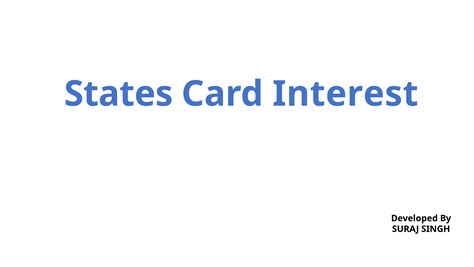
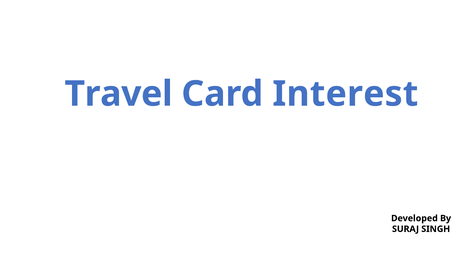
States: States -> Travel
